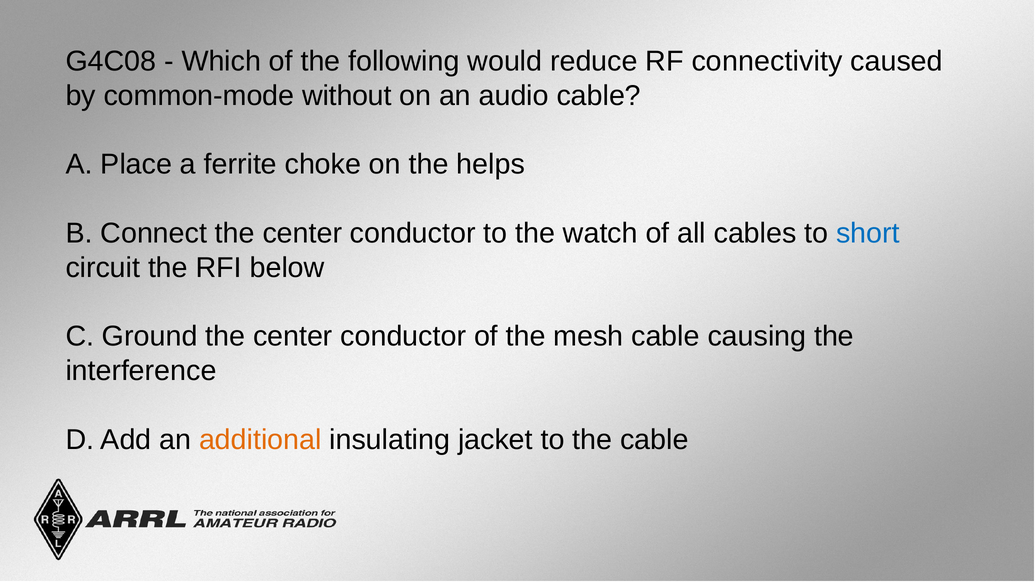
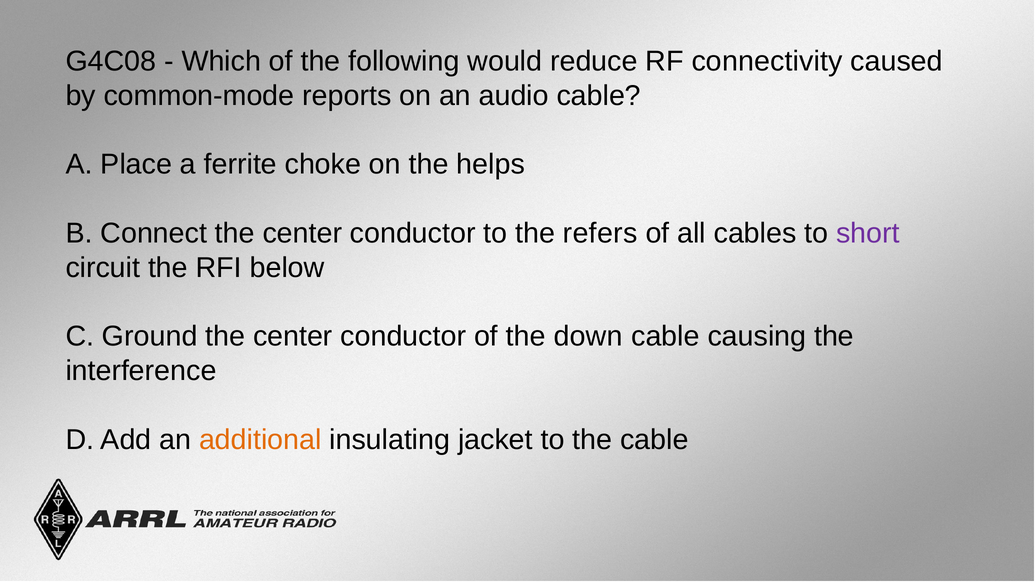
without: without -> reports
watch: watch -> refers
short colour: blue -> purple
mesh: mesh -> down
